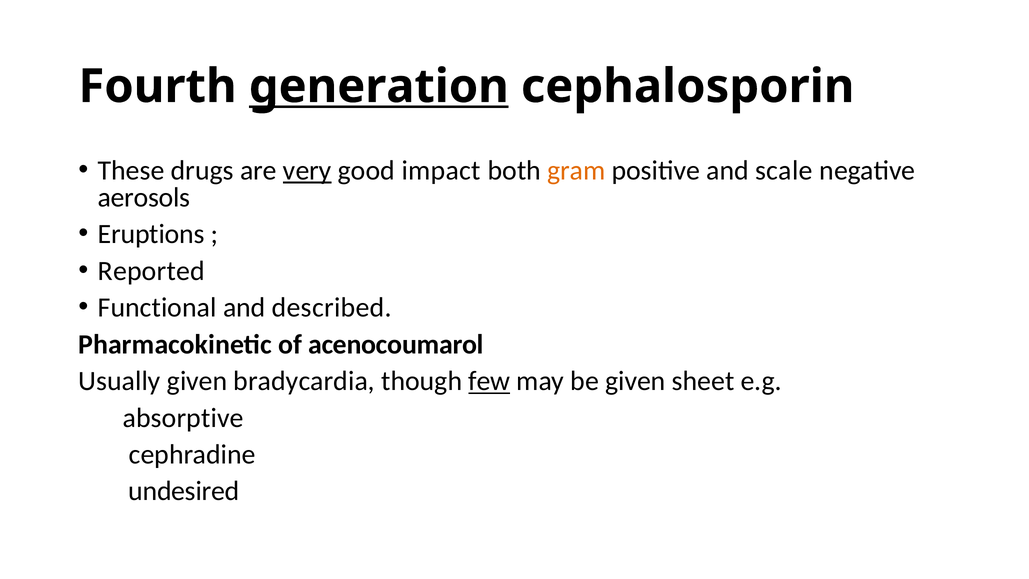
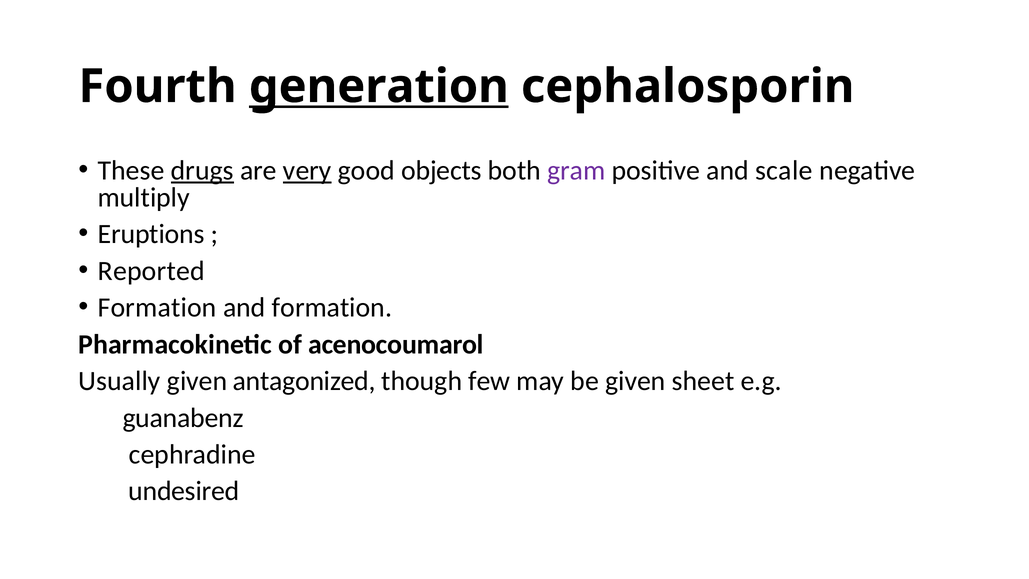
drugs underline: none -> present
impact: impact -> objects
gram colour: orange -> purple
aerosols: aerosols -> multiply
Functional at (157, 308): Functional -> Formation
and described: described -> formation
bradycardia: bradycardia -> antagonized
few underline: present -> none
absorptive: absorptive -> guanabenz
